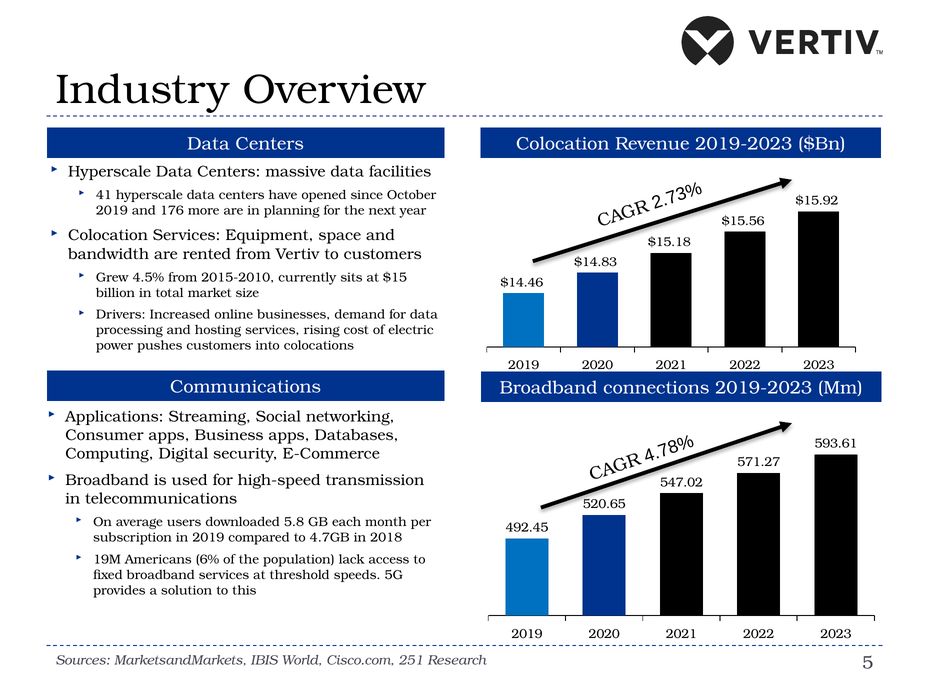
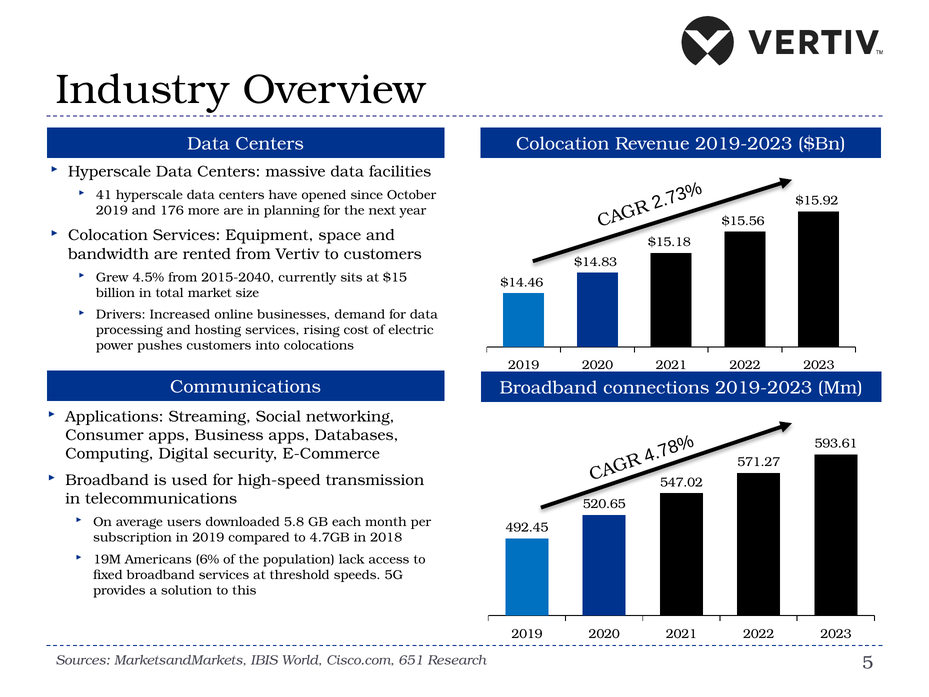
2015-2010: 2015-2010 -> 2015-2040
251: 251 -> 651
